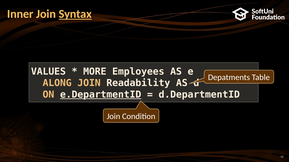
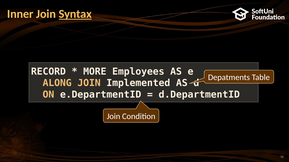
VALUES: VALUES -> RECORD
Readability: Readability -> Implemented
e.DepartmentID underline: present -> none
